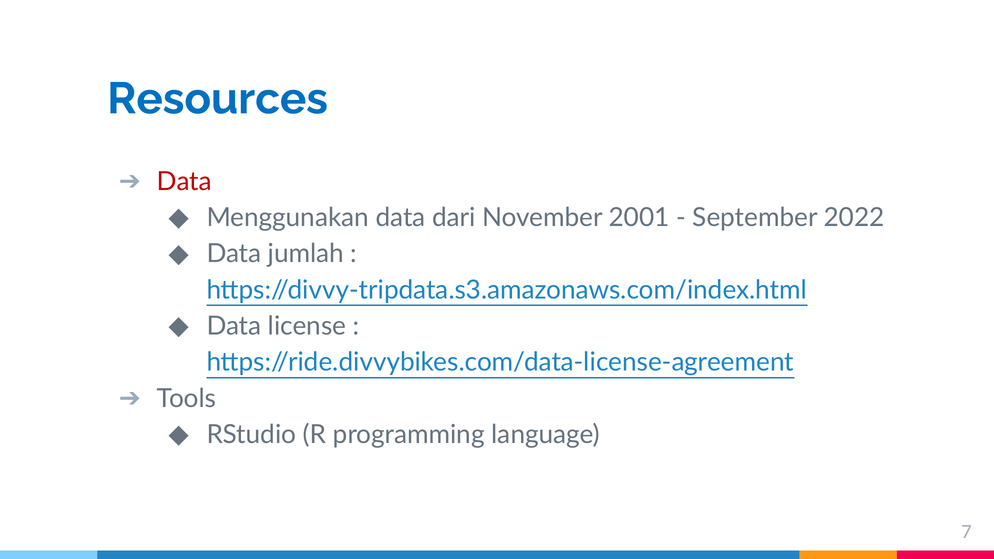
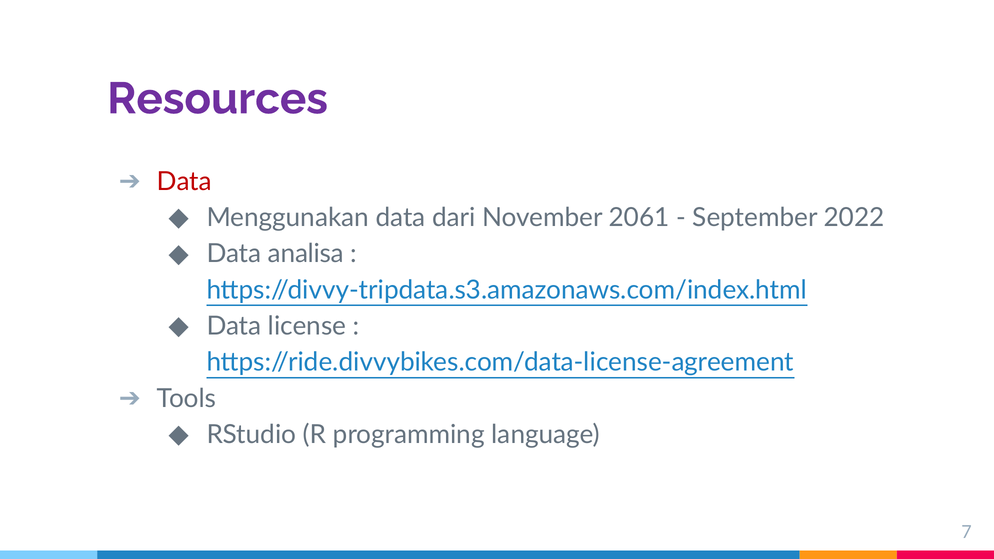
Resources colour: blue -> purple
2001: 2001 -> 2061
jumlah: jumlah -> analisa
